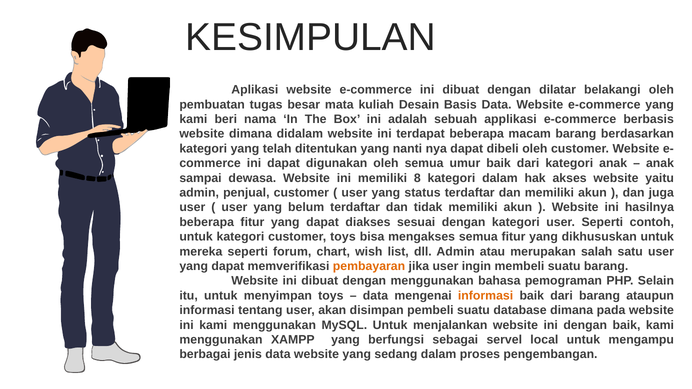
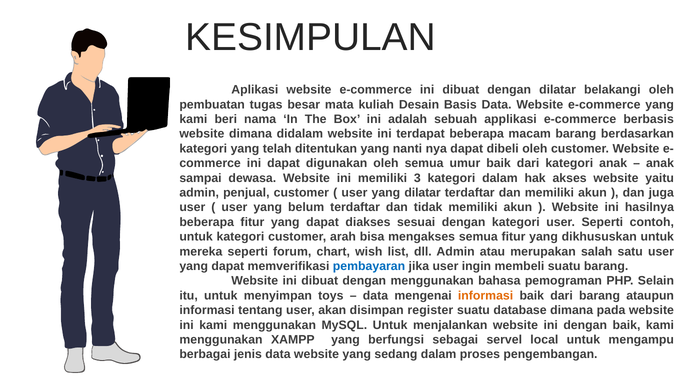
8: 8 -> 3
yang status: status -> dilatar
customer toys: toys -> arah
pembayaran colour: orange -> blue
pembeli: pembeli -> register
